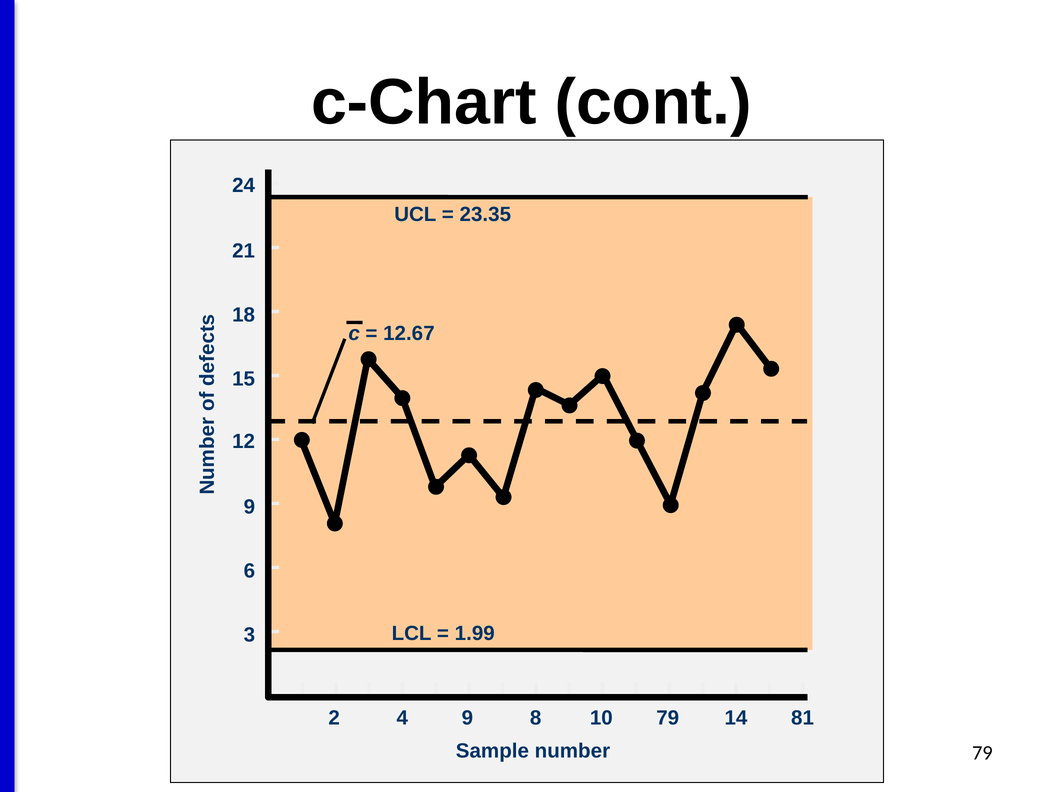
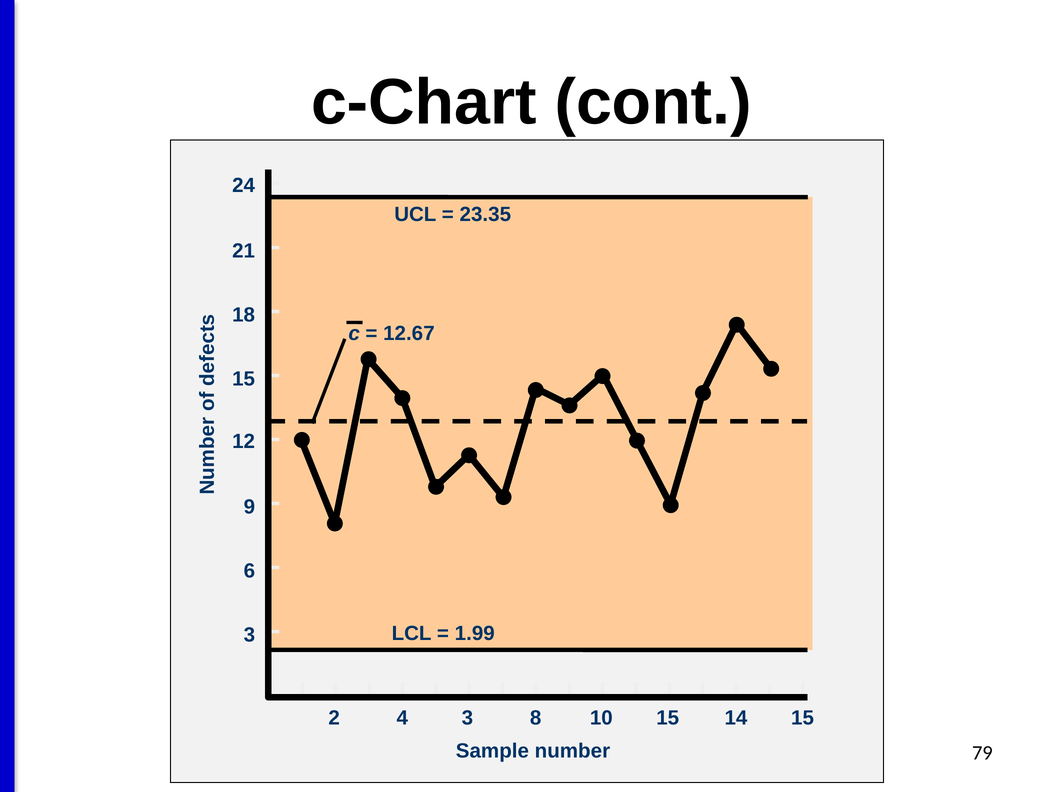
4 9: 9 -> 3
10 79: 79 -> 15
14 81: 81 -> 15
